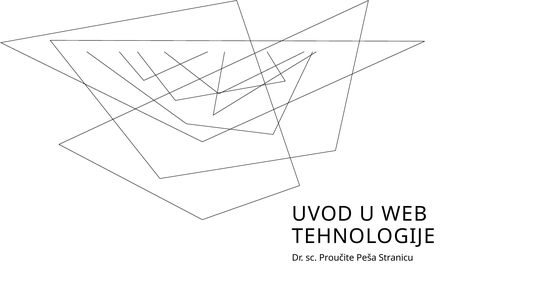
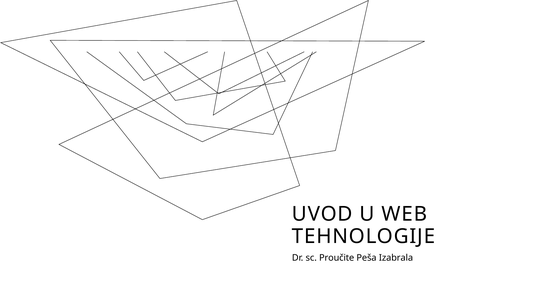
Stranicu: Stranicu -> Izabrala
